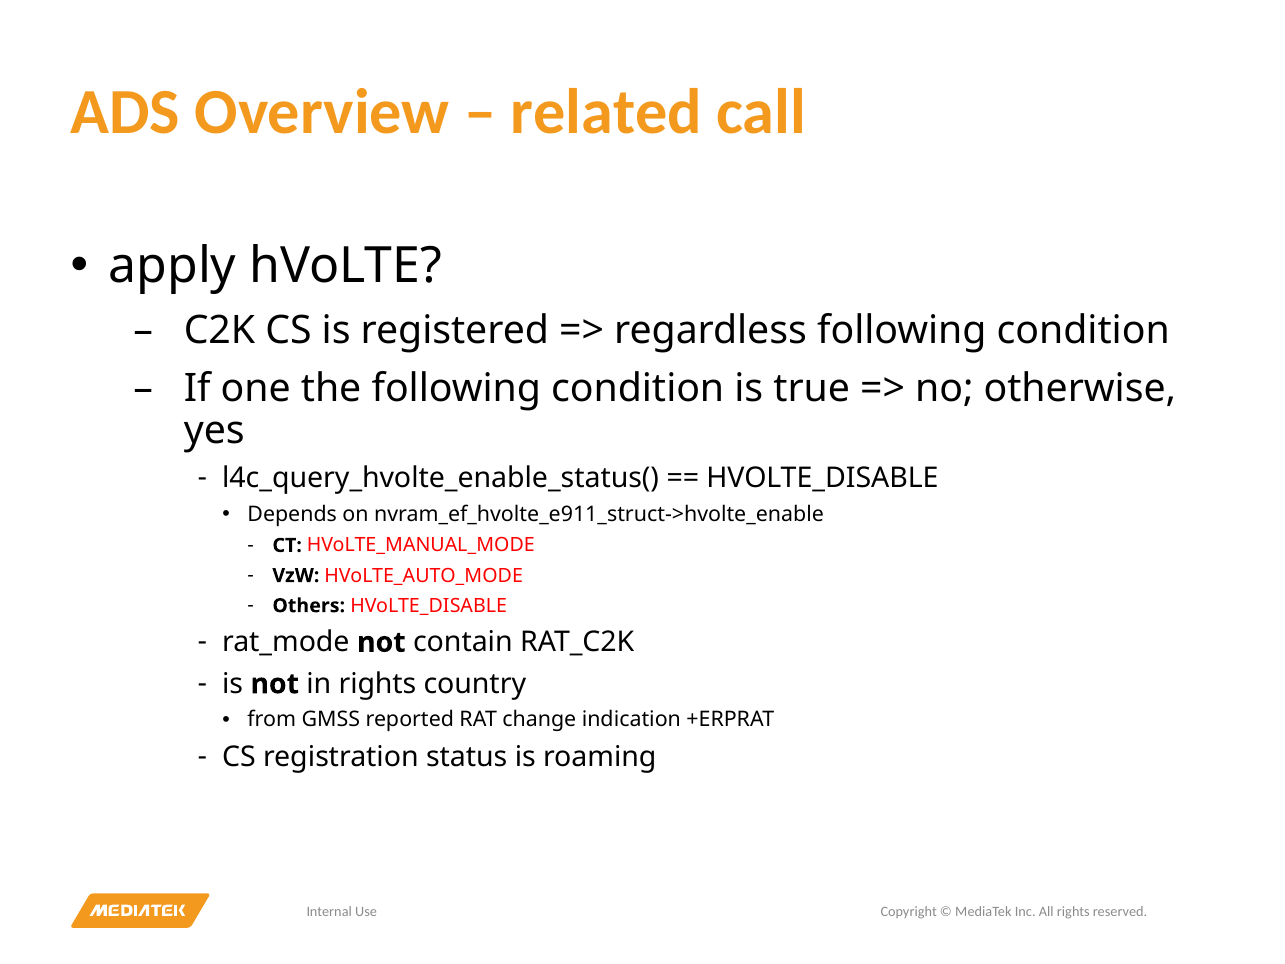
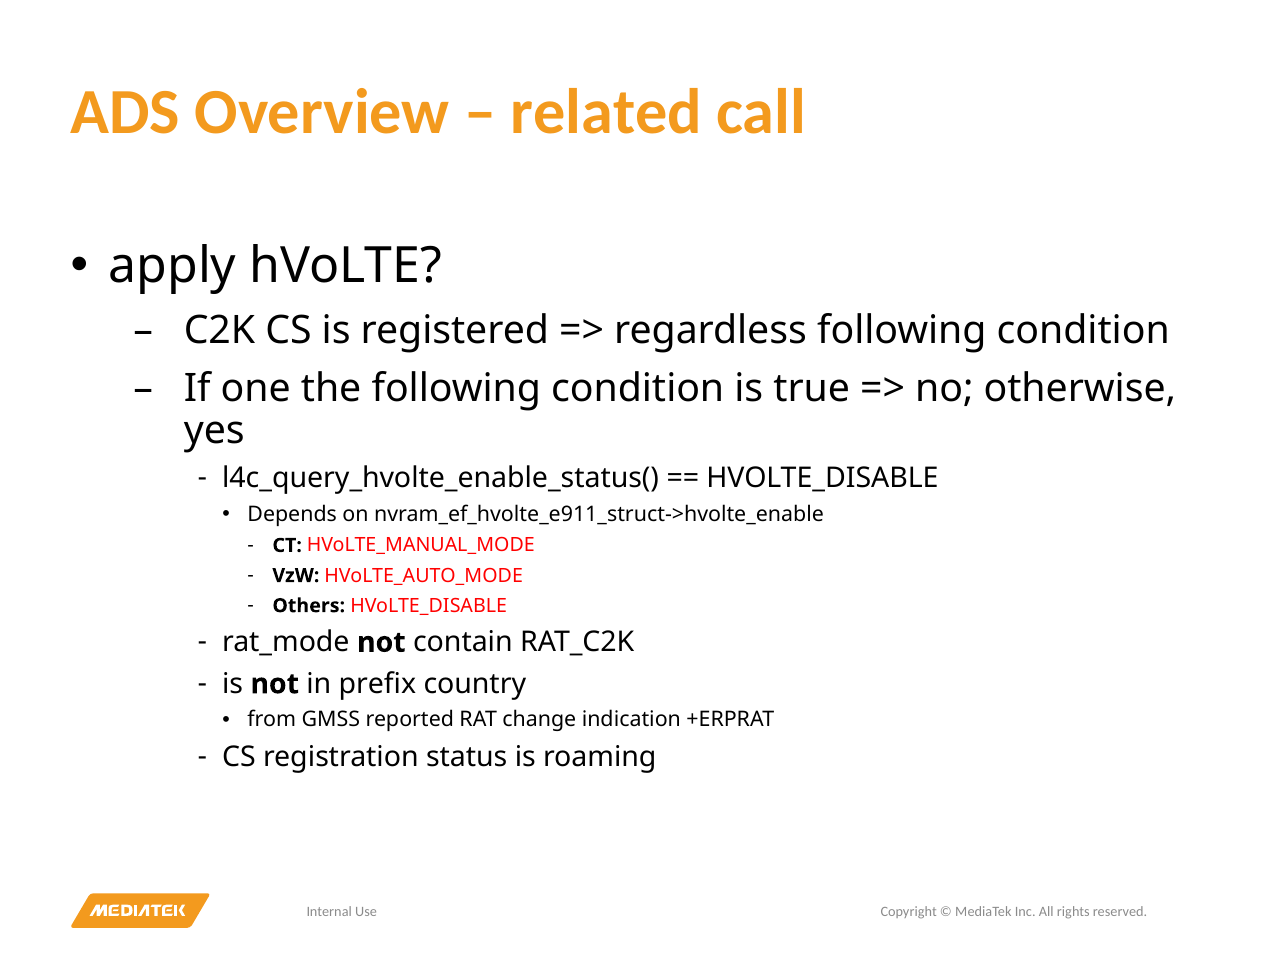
in rights: rights -> prefix
